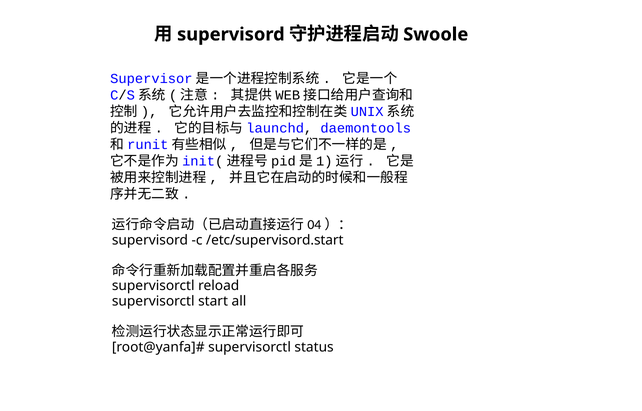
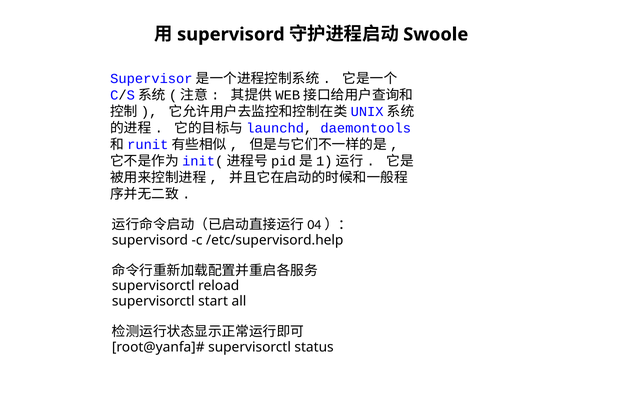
/etc/supervisord.start: /etc/supervisord.start -> /etc/supervisord.help
